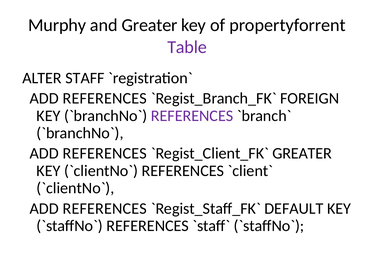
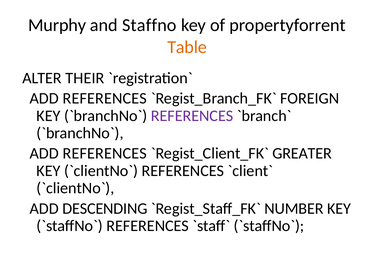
and Greater: Greater -> Staffno
Table colour: purple -> orange
STAFF: STAFF -> THEIR
REFERENCES at (105, 209): REFERENCES -> DESCENDING
DEFAULT: DEFAULT -> NUMBER
